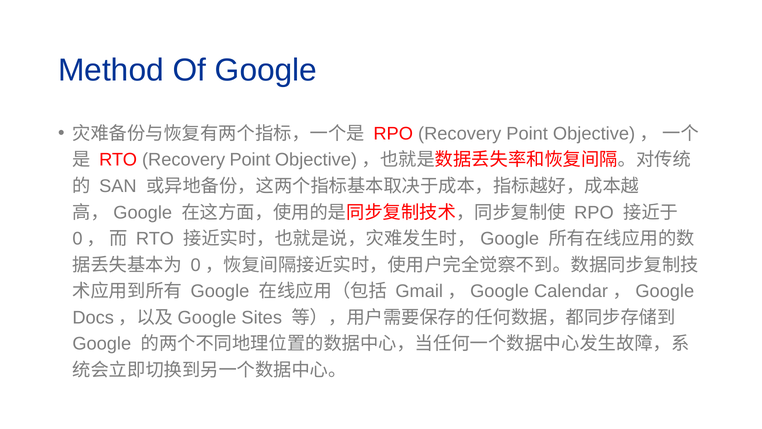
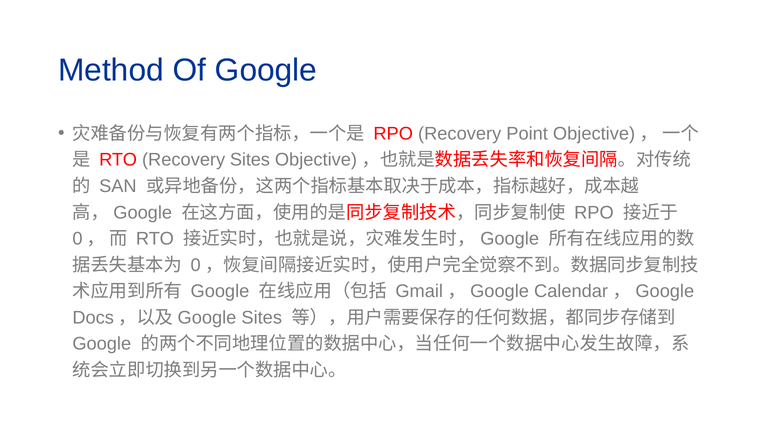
RTO Recovery Point: Point -> Sites
